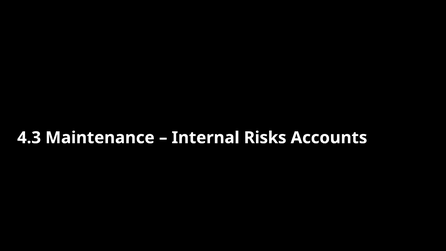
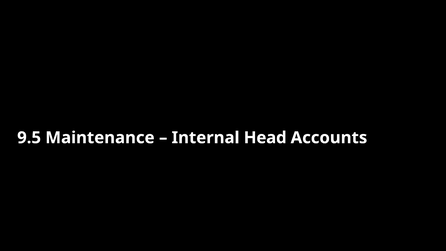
4.3: 4.3 -> 9.5
Risks: Risks -> Head
